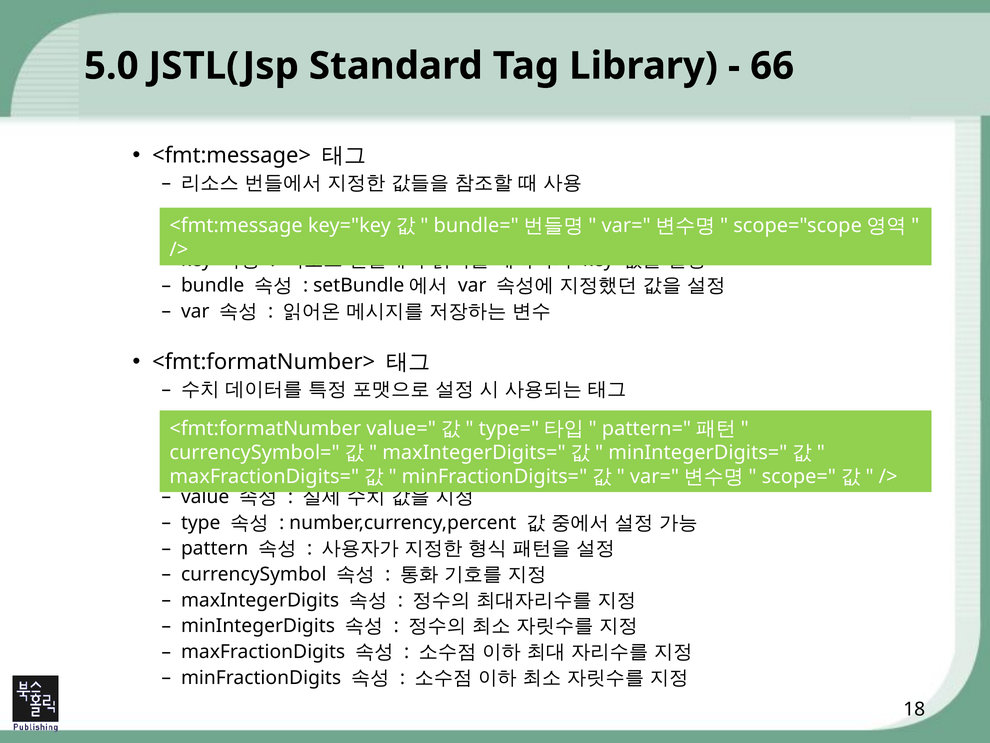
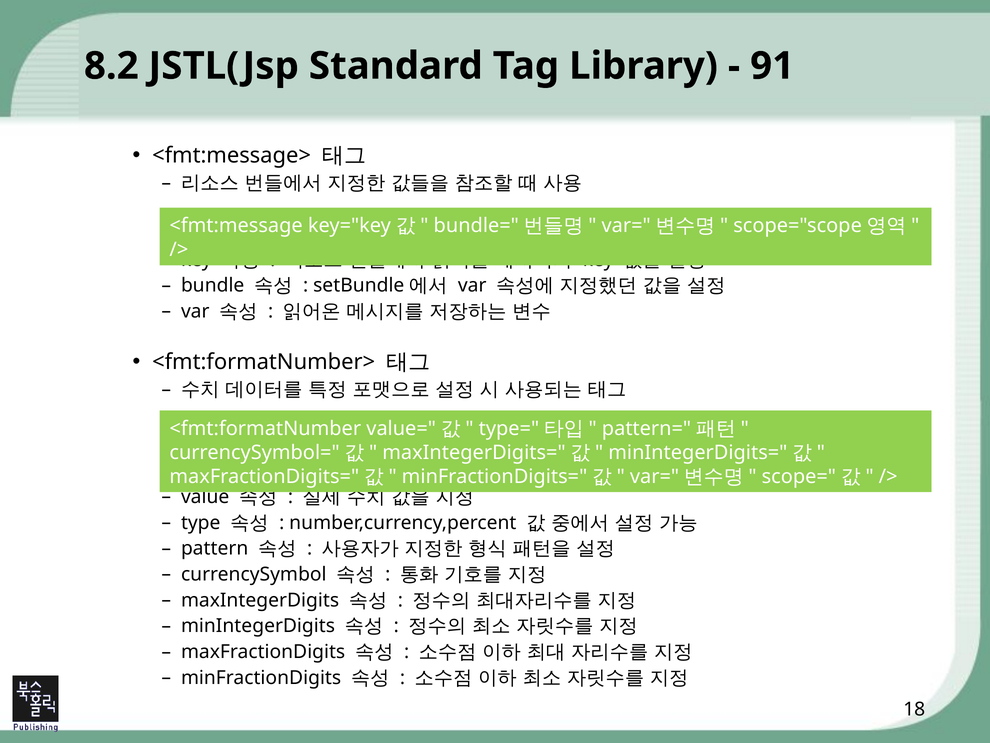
5.0: 5.0 -> 8.2
66: 66 -> 91
